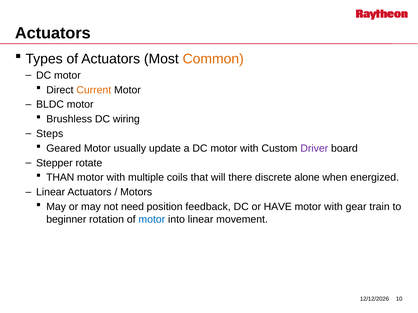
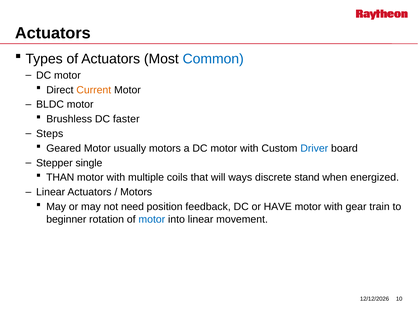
Common colour: orange -> blue
wiring: wiring -> faster
usually update: update -> motors
Driver colour: purple -> blue
rotate: rotate -> single
there: there -> ways
alone: alone -> stand
